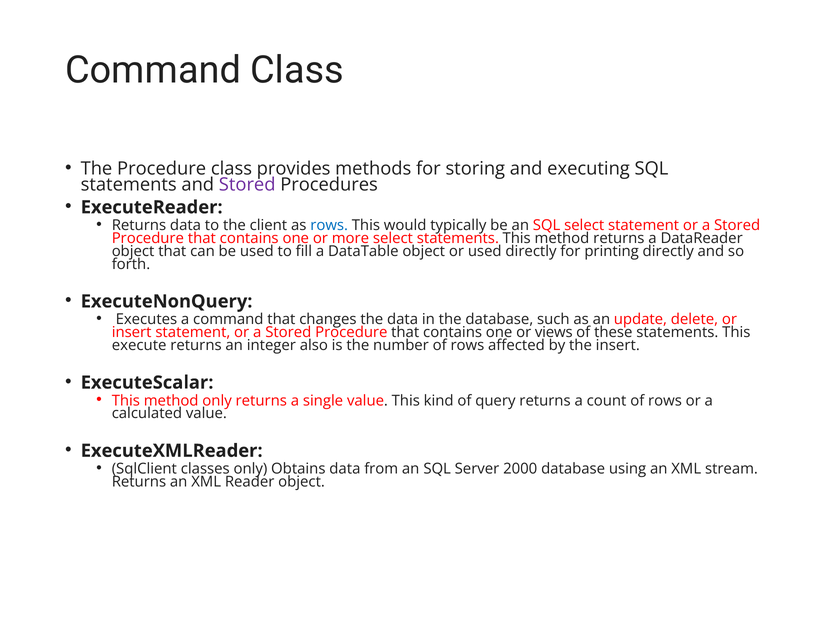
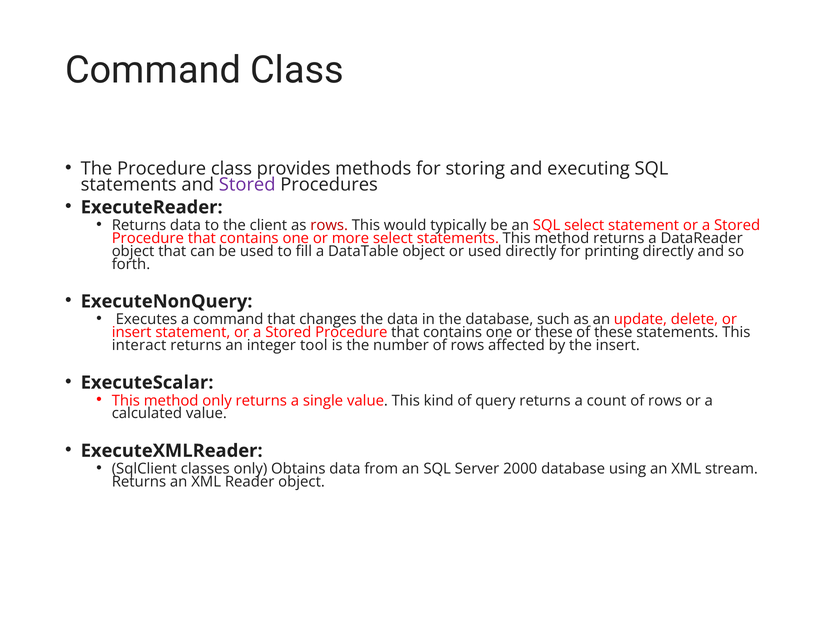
rows at (329, 225) colour: blue -> red
or views: views -> these
execute: execute -> interact
also: also -> tool
